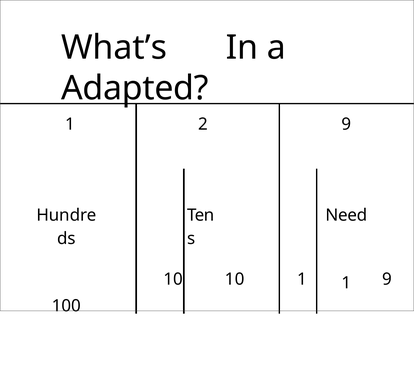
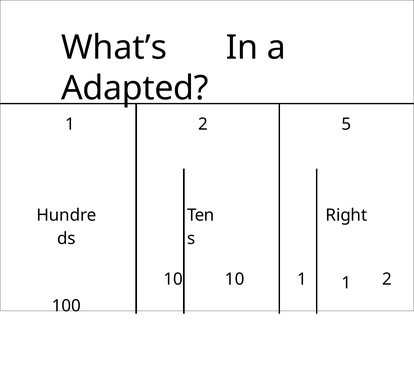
2 9: 9 -> 5
Need: Need -> Right
9 at (387, 279): 9 -> 2
